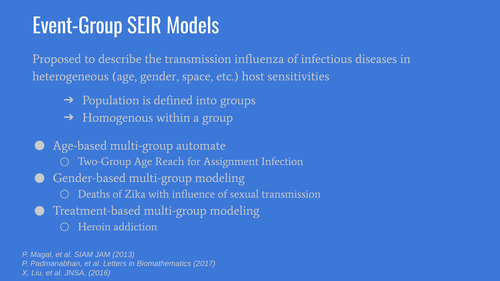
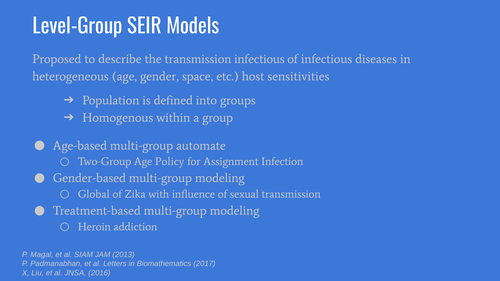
Event-Group: Event-Group -> Level-Group
transmission influenza: influenza -> infectious
Reach: Reach -> Policy
Deaths: Deaths -> Global
